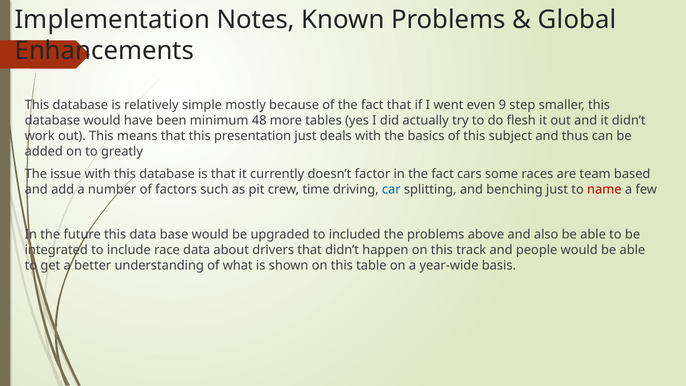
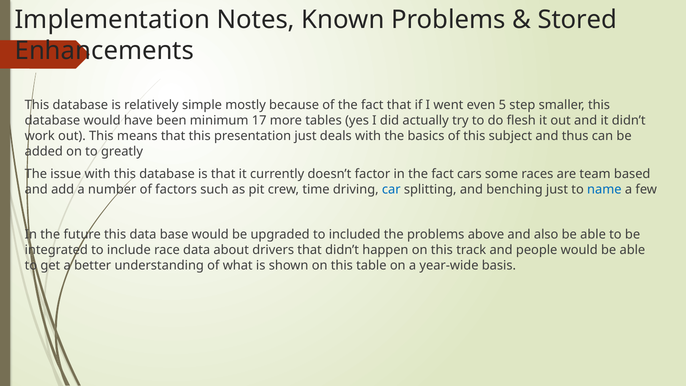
Global: Global -> Stored
9: 9 -> 5
48: 48 -> 17
name colour: red -> blue
